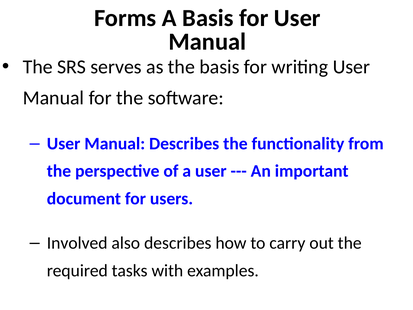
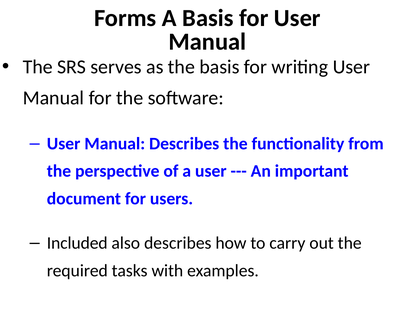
Involved: Involved -> Included
